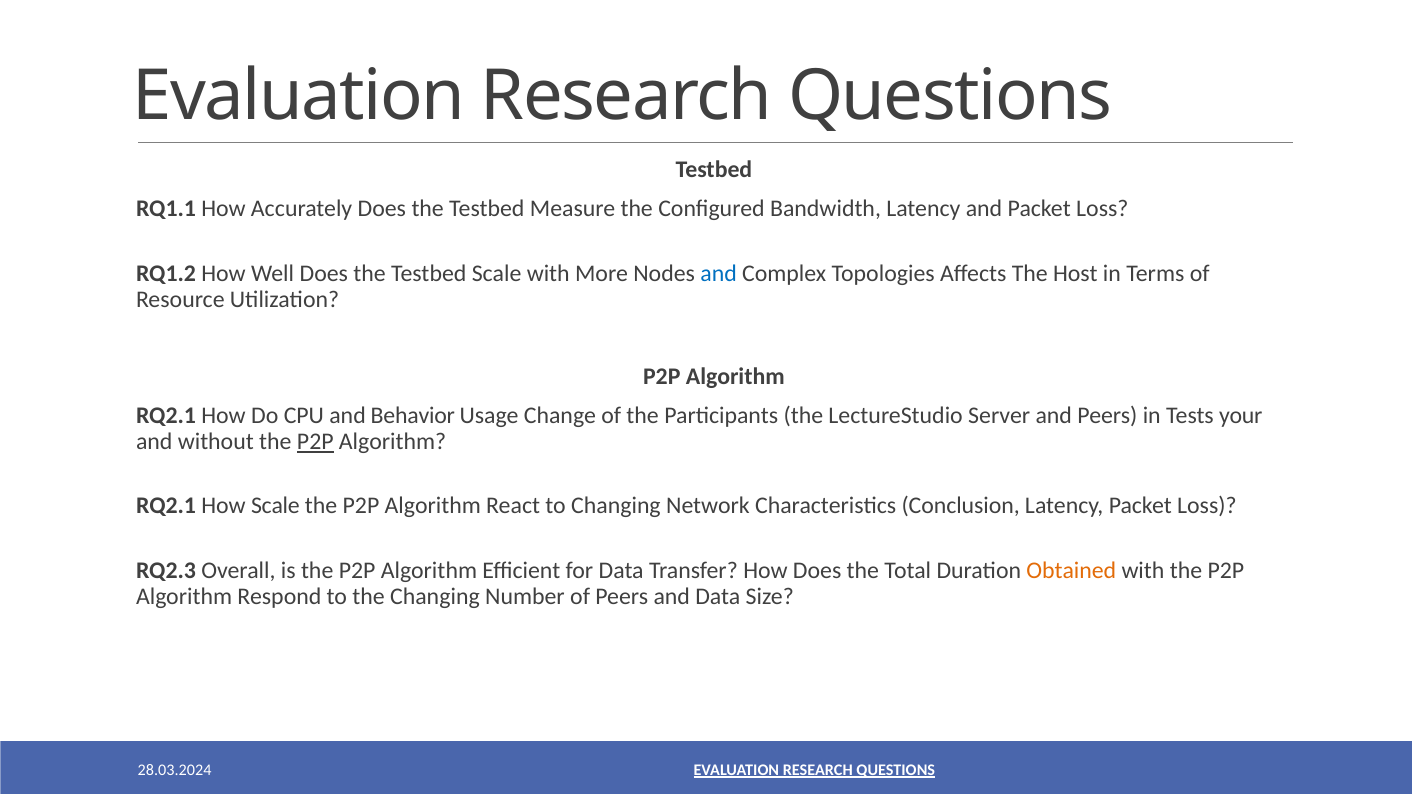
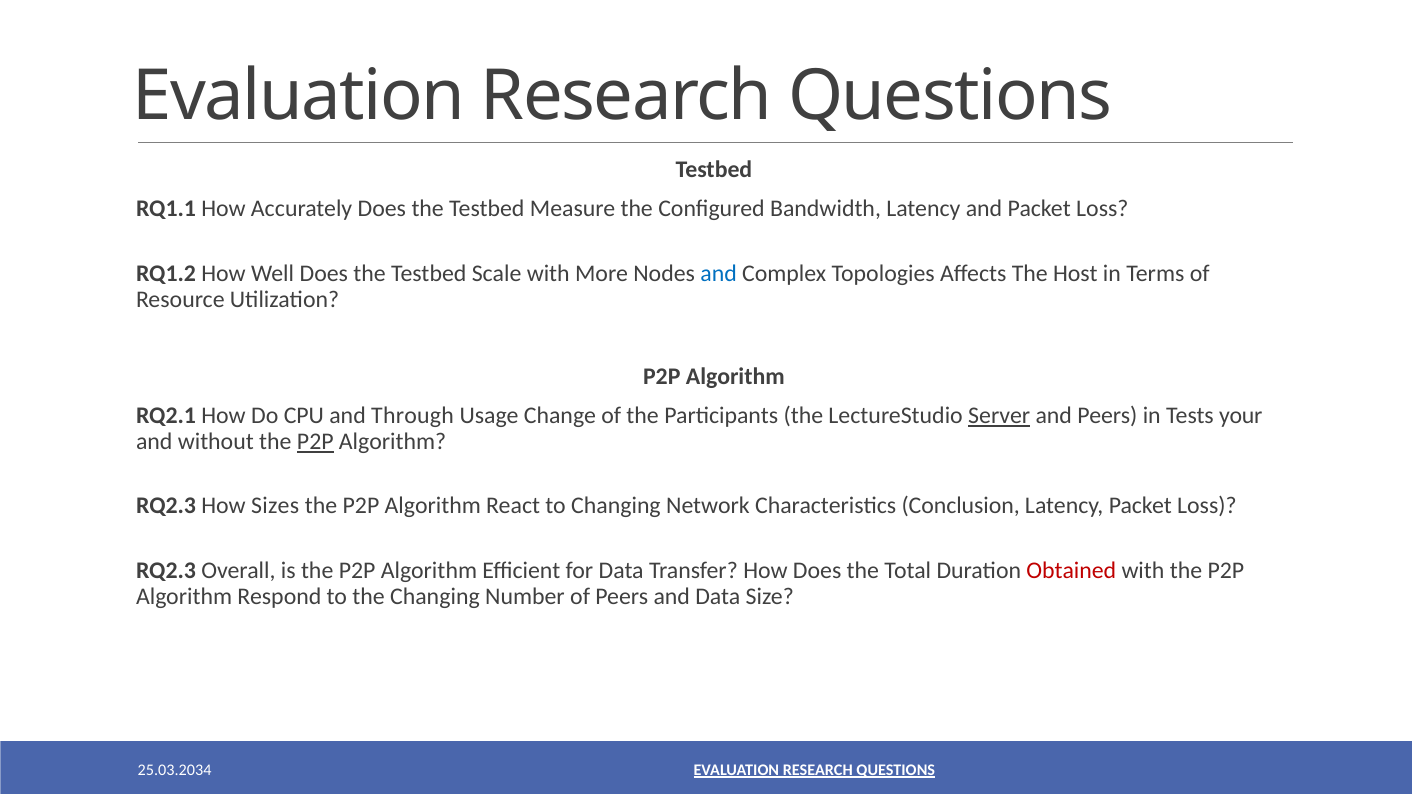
Behavior: Behavior -> Through
Server underline: none -> present
RQ2.1 at (166, 506): RQ2.1 -> RQ2.3
How Scale: Scale -> Sizes
Obtained colour: orange -> red
28.03.2024: 28.03.2024 -> 25.03.2034
